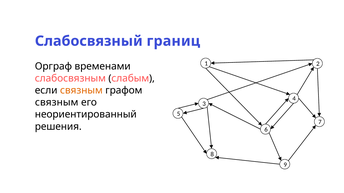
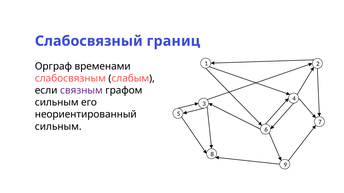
связным at (81, 91) colour: orange -> purple
связным at (57, 103): связным -> сильным
решения at (58, 127): решения -> сильным
